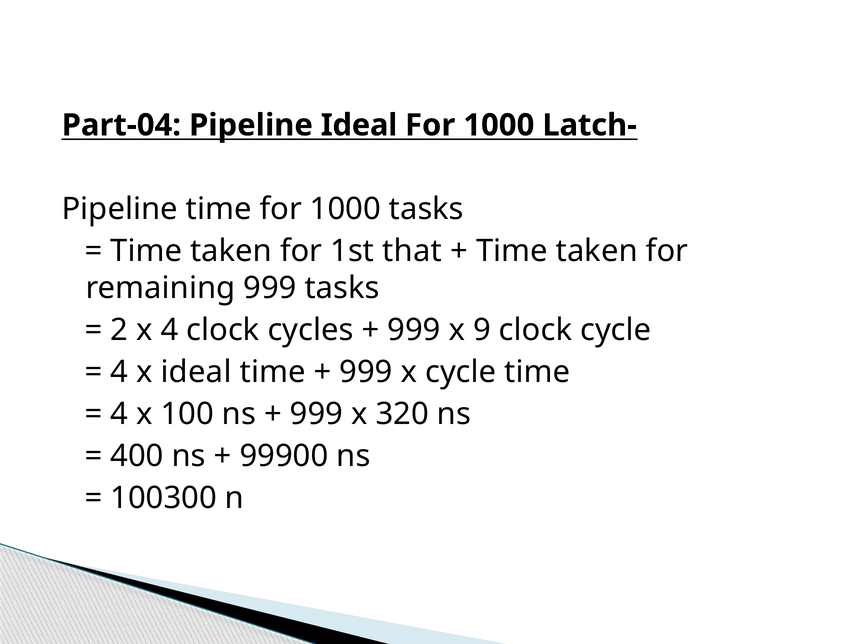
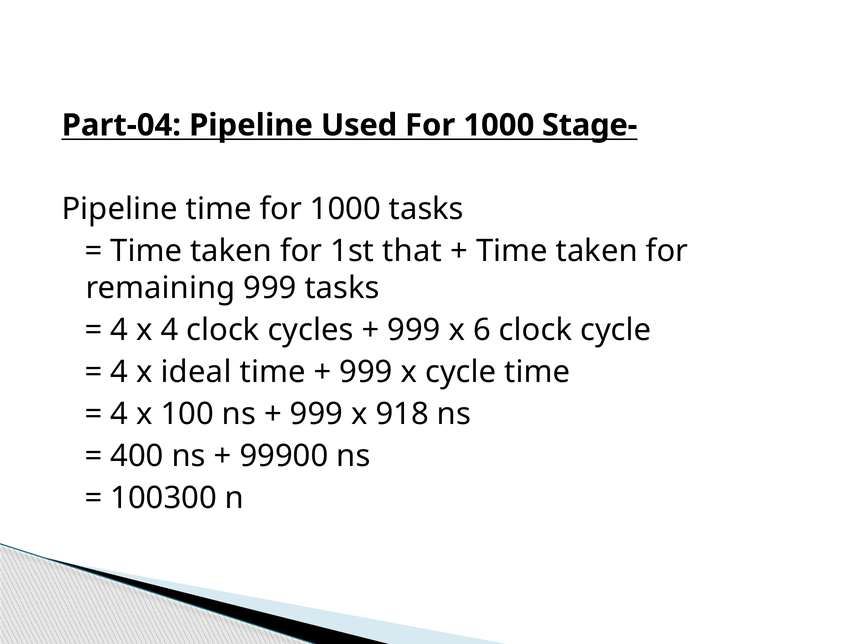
Pipeline Ideal: Ideal -> Used
Latch-: Latch- -> Stage-
2 at (119, 330): 2 -> 4
9: 9 -> 6
320: 320 -> 918
